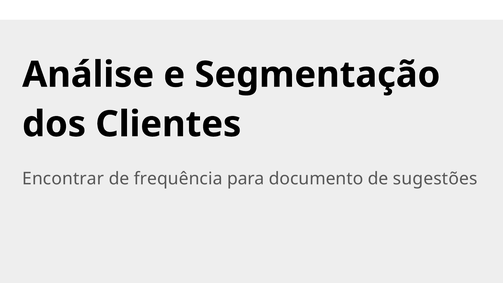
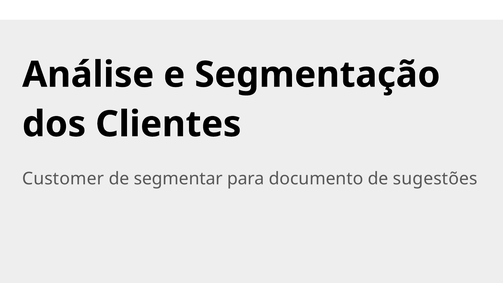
Encontrar: Encontrar -> Customer
frequência: frequência -> segmentar
